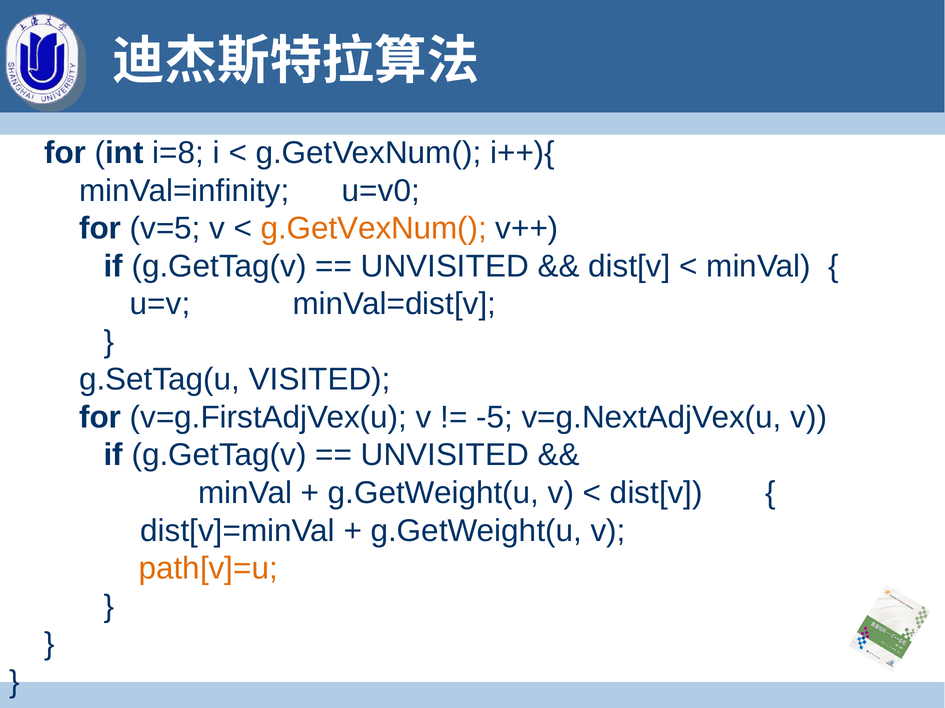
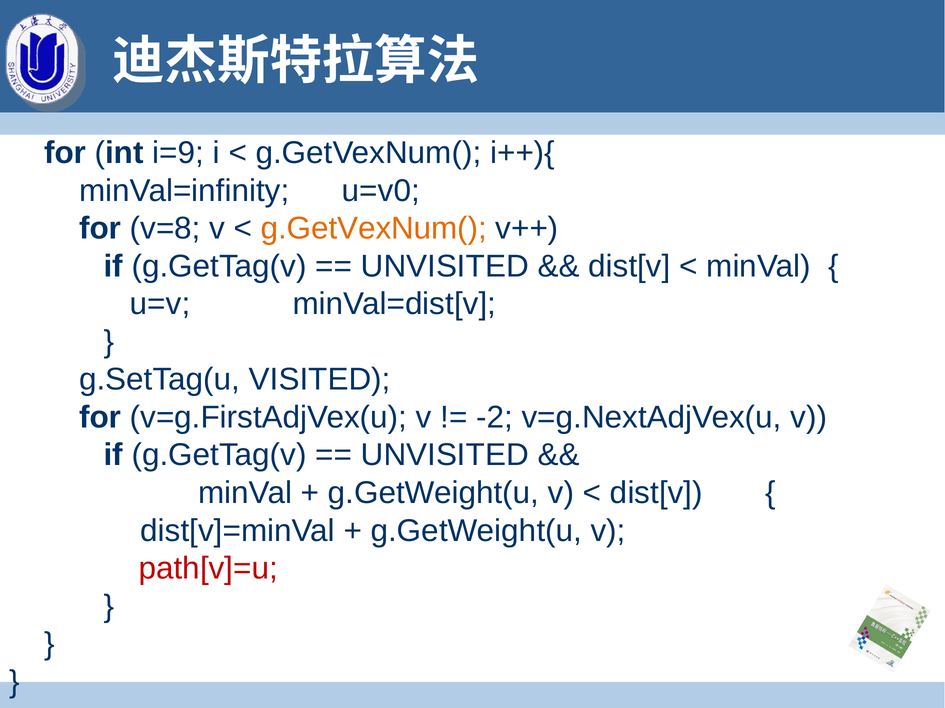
i=8: i=8 -> i=9
v=5: v=5 -> v=8
-5: -5 -> -2
path[v]=u colour: orange -> red
